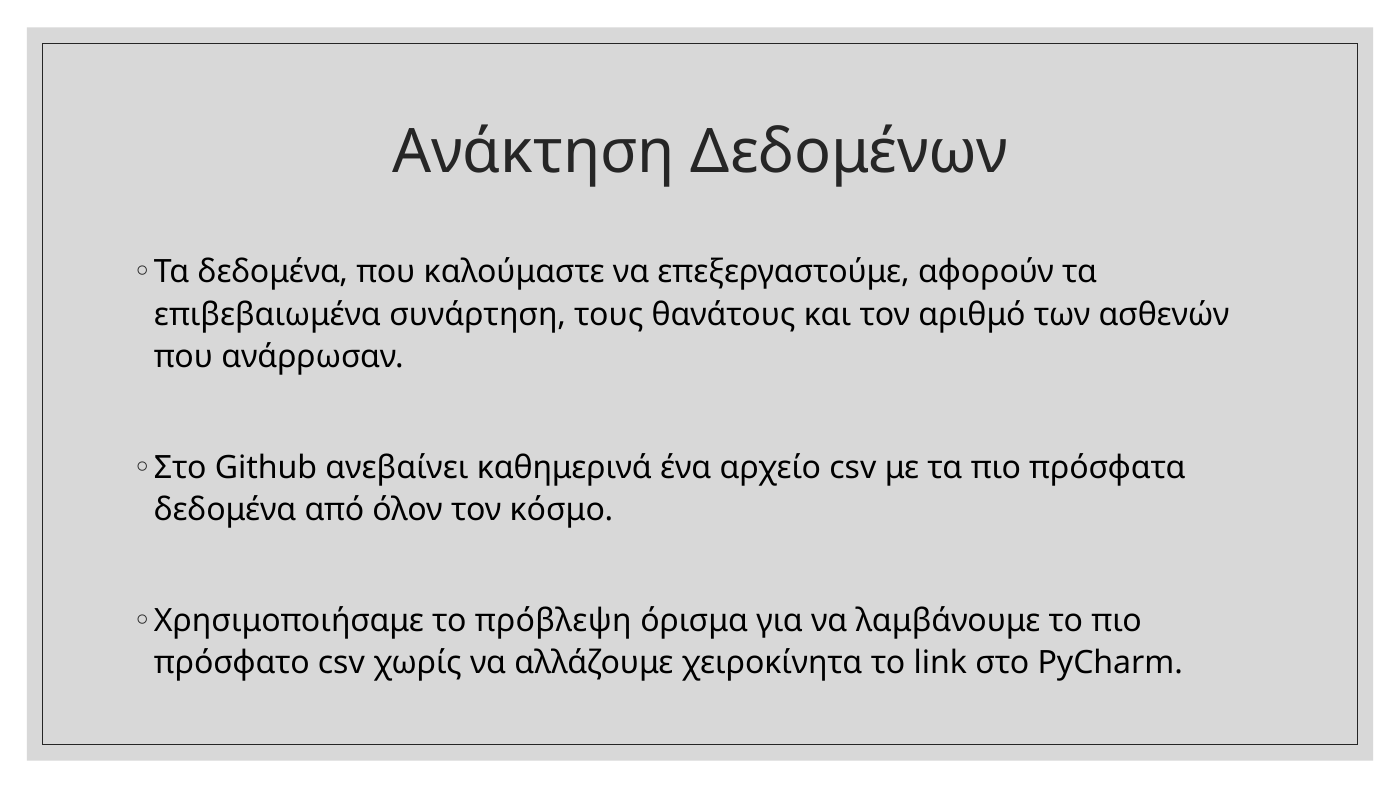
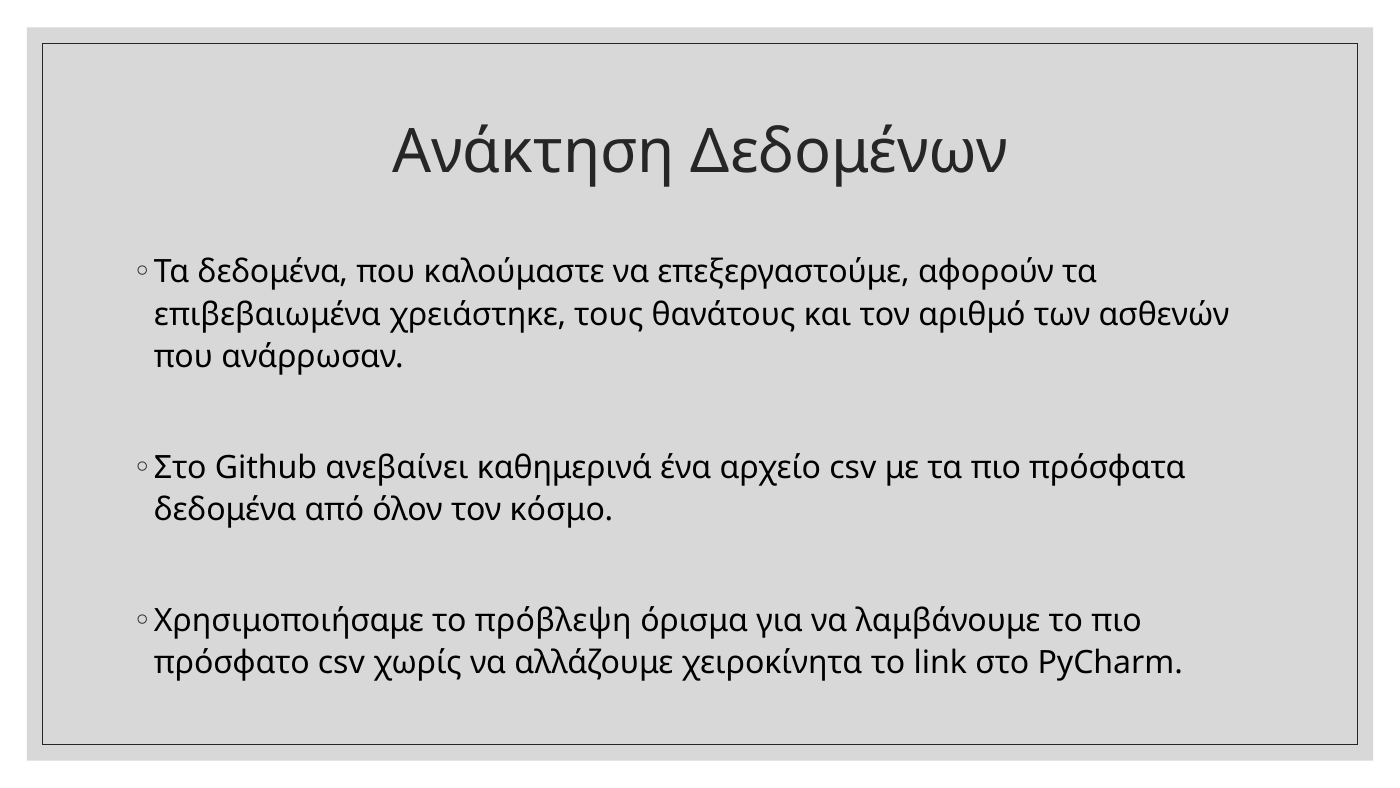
συνάρτηση: συνάρτηση -> χρειάστηκε
